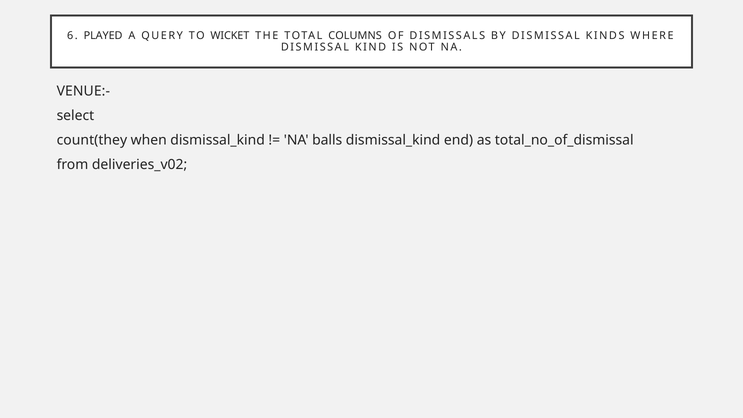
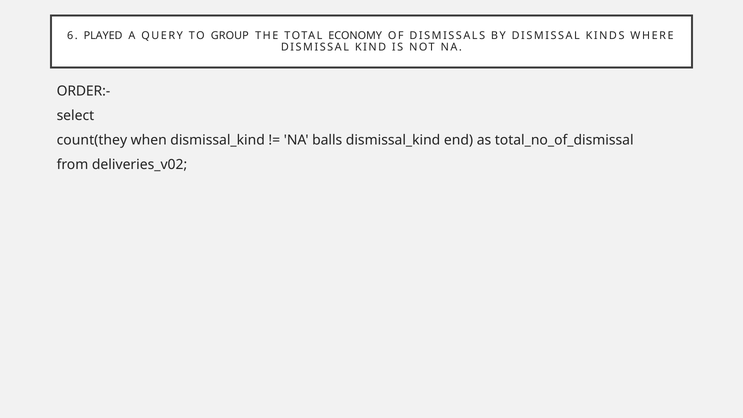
WICKET: WICKET -> GROUP
COLUMNS: COLUMNS -> ECONOMY
VENUE:-: VENUE:- -> ORDER:-
